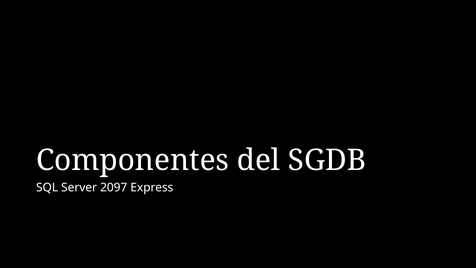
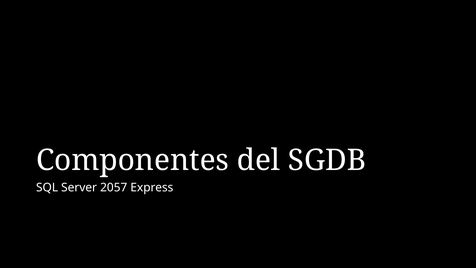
2097: 2097 -> 2057
